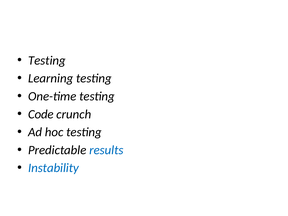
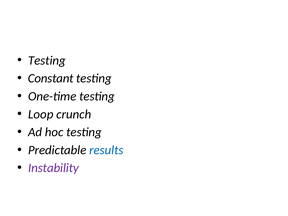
Learning: Learning -> Constant
Code: Code -> Loop
Instability colour: blue -> purple
